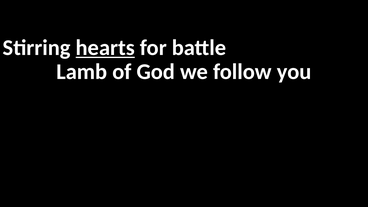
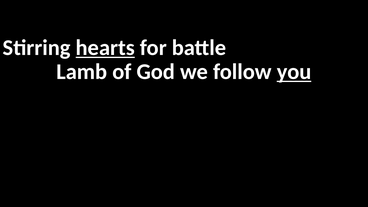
you underline: none -> present
